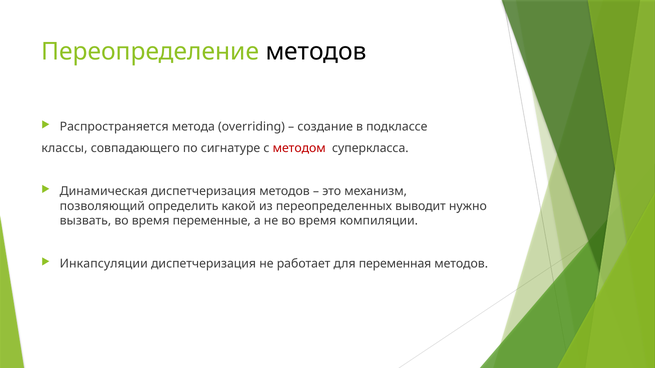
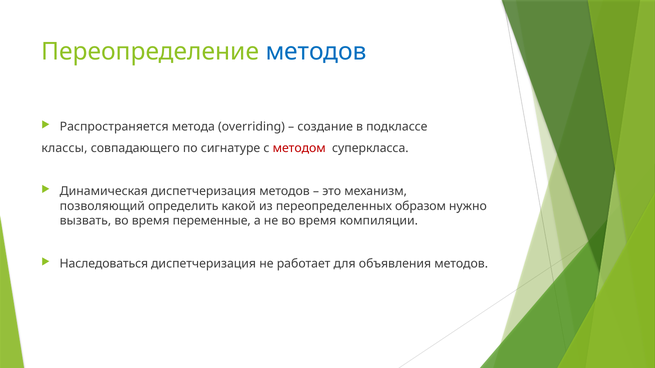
методов at (316, 52) colour: black -> blue
выводит: выводит -> образом
Инкапсуляции: Инкапсуляции -> Наследоваться
переменная: переменная -> объявления
